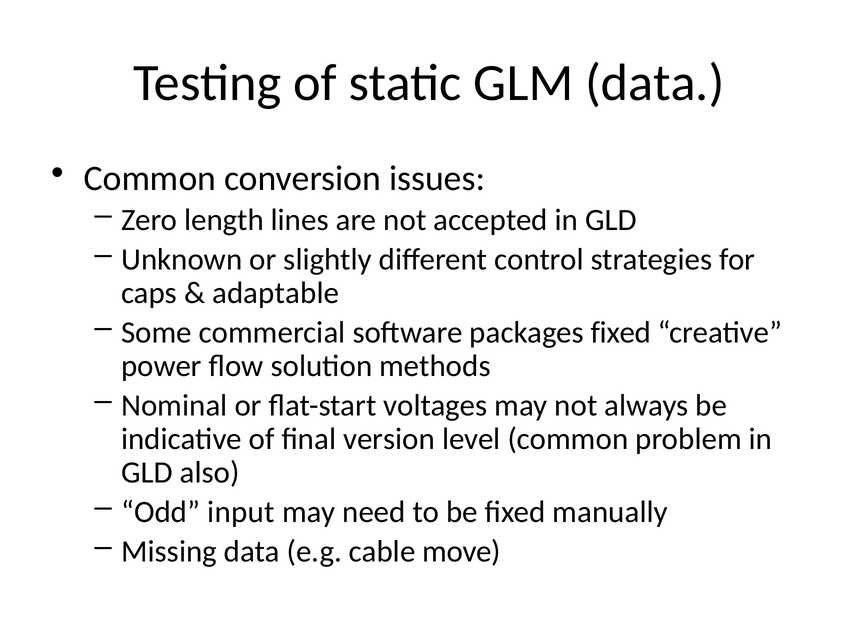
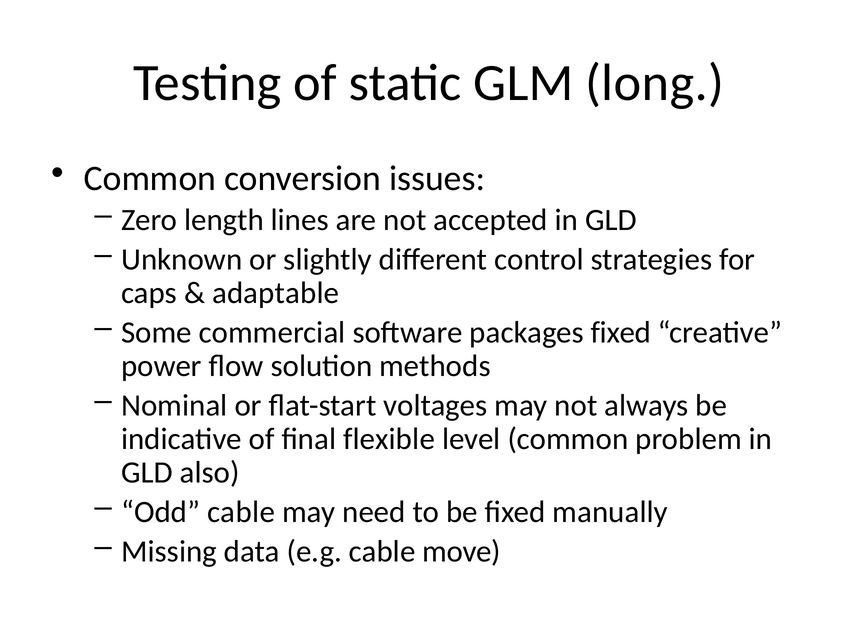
GLM data: data -> long
version: version -> flexible
Odd input: input -> cable
